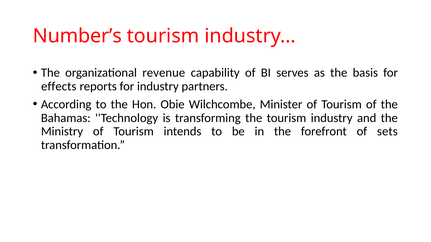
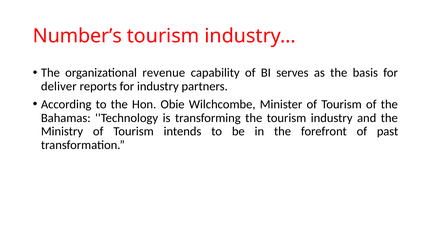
effects: effects -> deliver
sets: sets -> past
